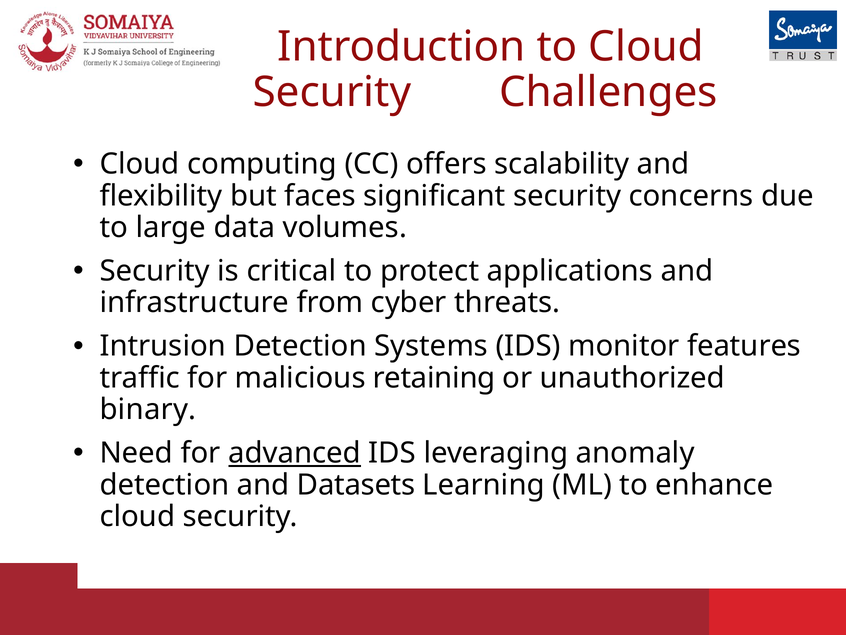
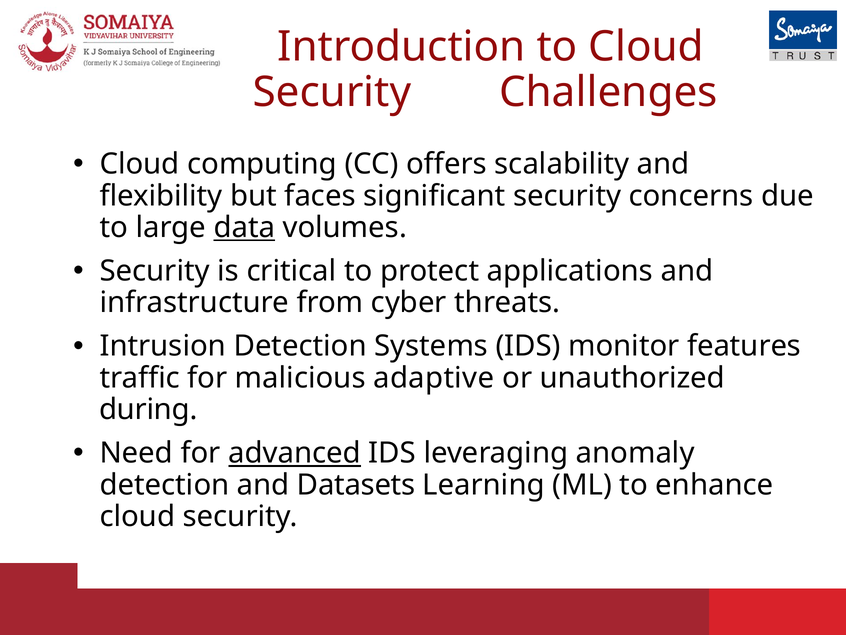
data underline: none -> present
retaining: retaining -> adaptive
binary: binary -> during
